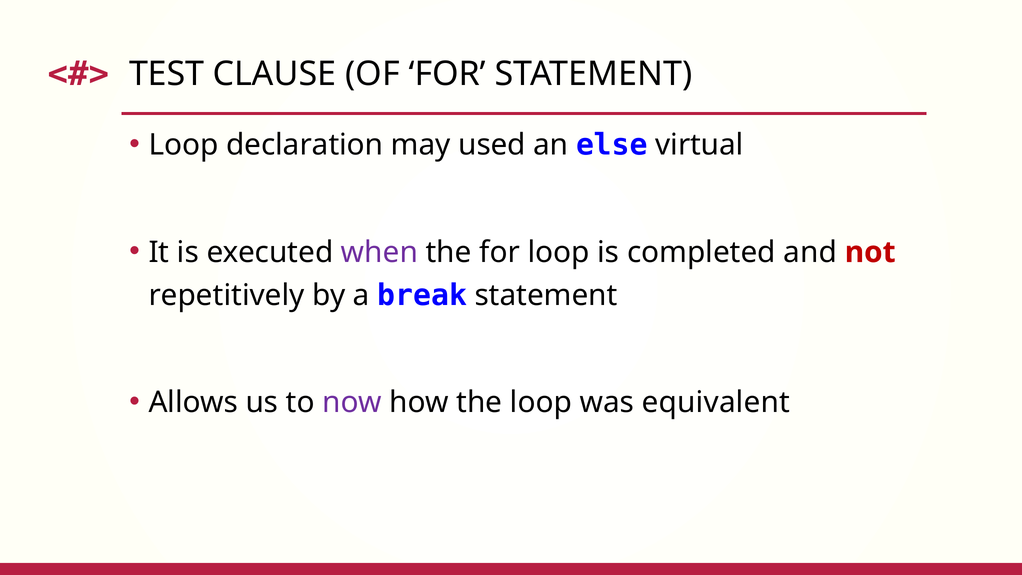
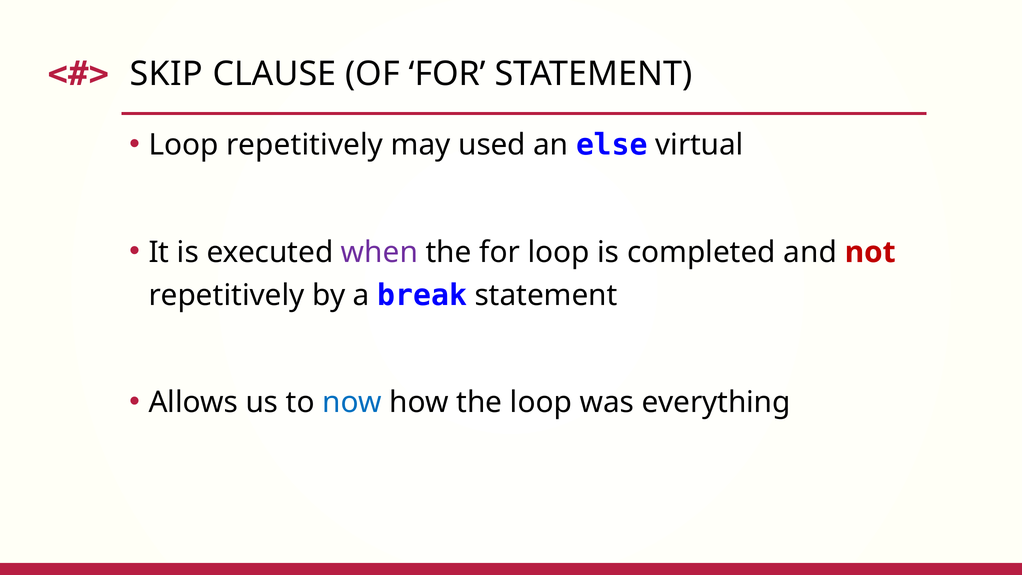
TEST: TEST -> SKIP
Loop declaration: declaration -> repetitively
now colour: purple -> blue
equivalent: equivalent -> everything
